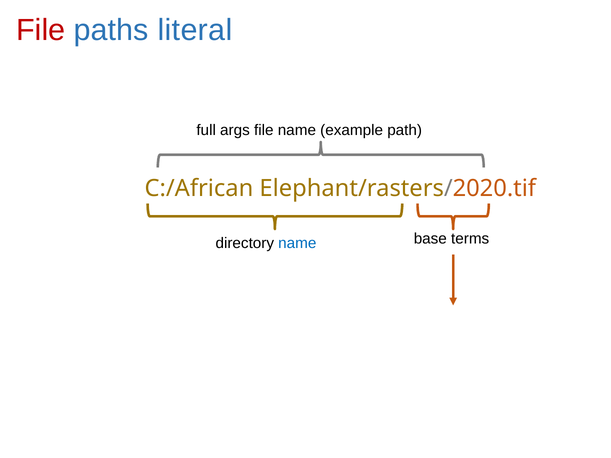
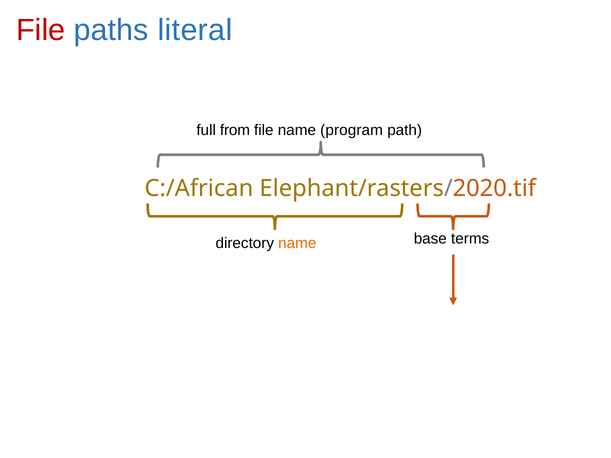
args: args -> from
example: example -> program
name at (297, 243) colour: blue -> orange
